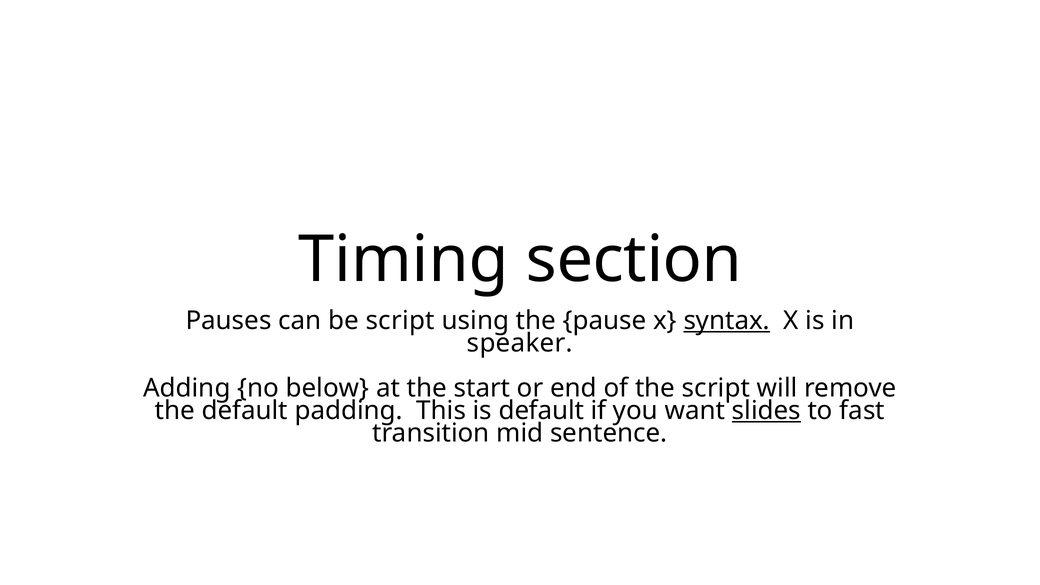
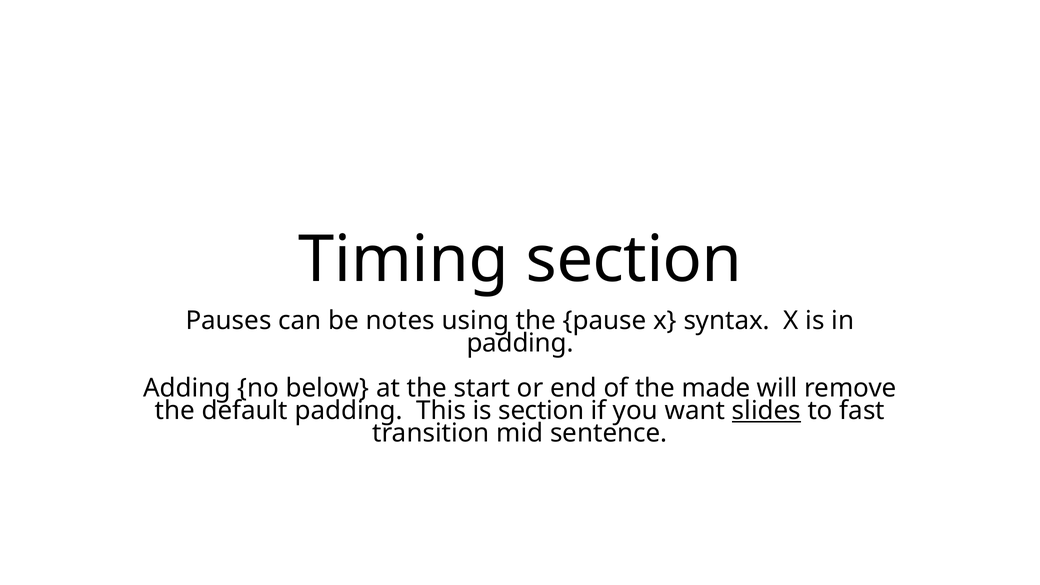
be script: script -> notes
syntax underline: present -> none
speaker at (520, 343): speaker -> padding
the script: script -> made
is default: default -> section
